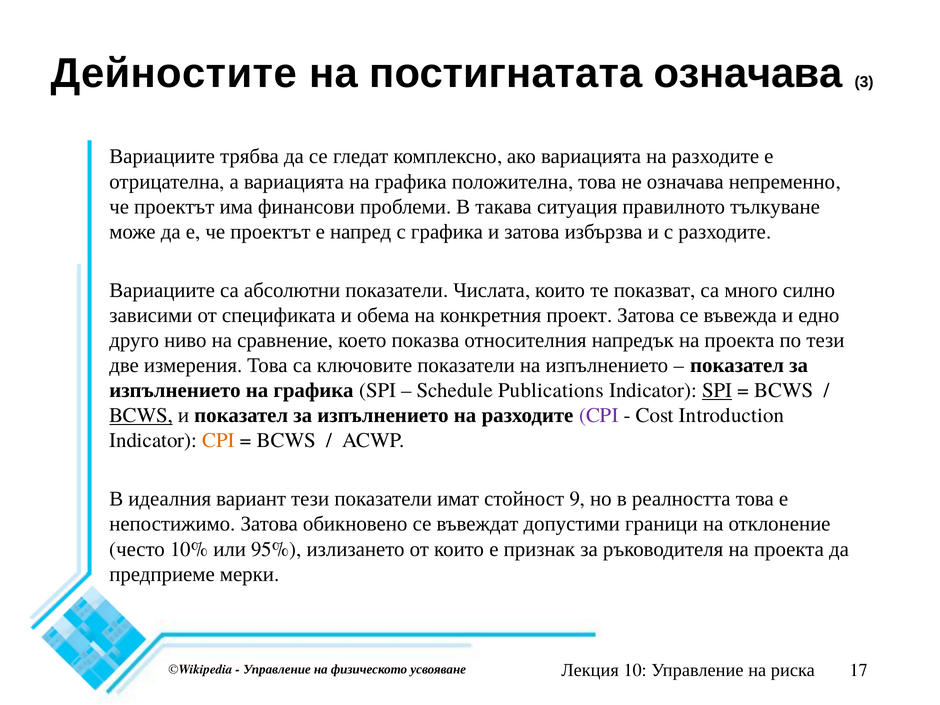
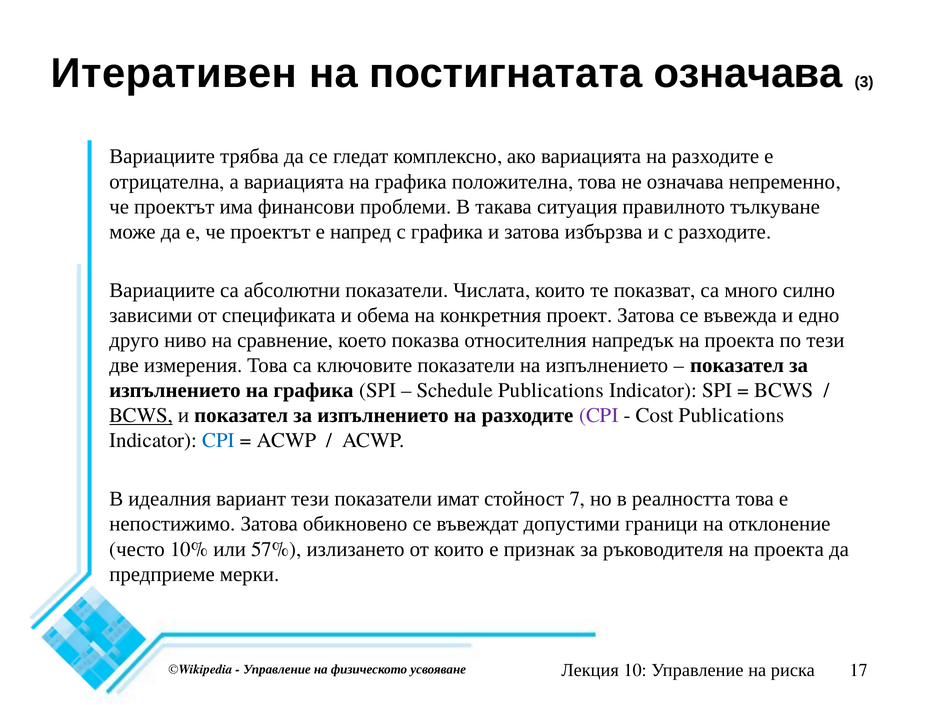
Дейностите: Дейностите -> Итеративен
SPI at (717, 390) underline: present -> none
Cost Introduction: Introduction -> Publications
CPI at (218, 441) colour: orange -> blue
BCWS at (286, 441): BCWS -> ACWP
9: 9 -> 7
95%: 95% -> 57%
